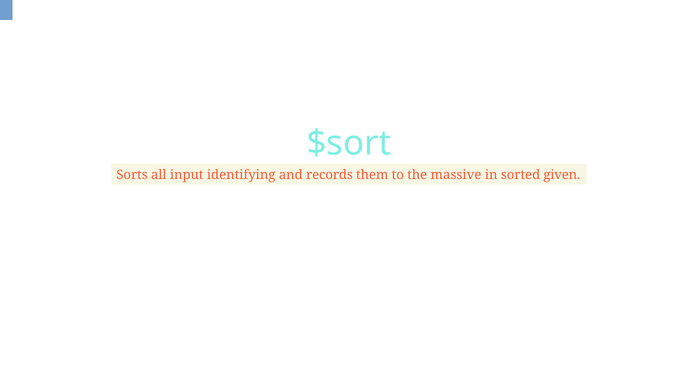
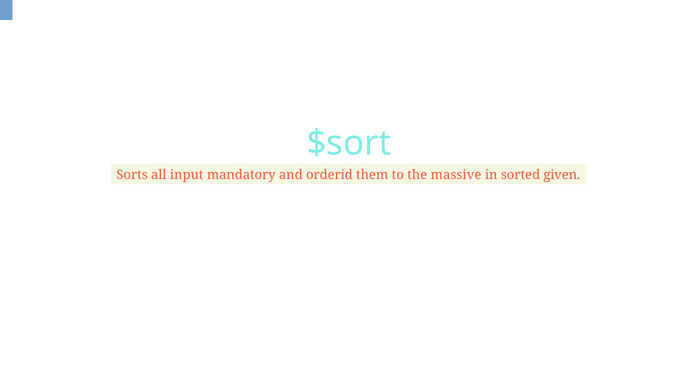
identifying: identifying -> mandatory
records: records -> orderid
